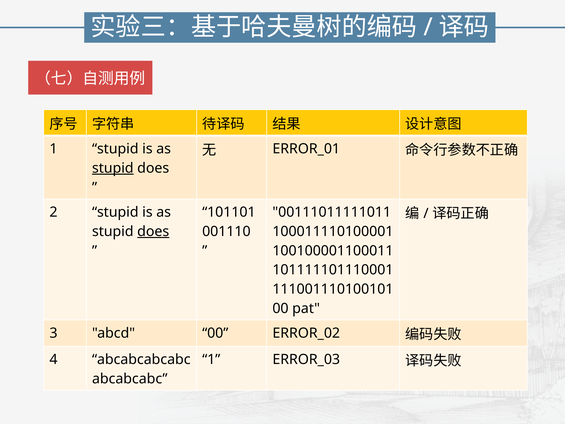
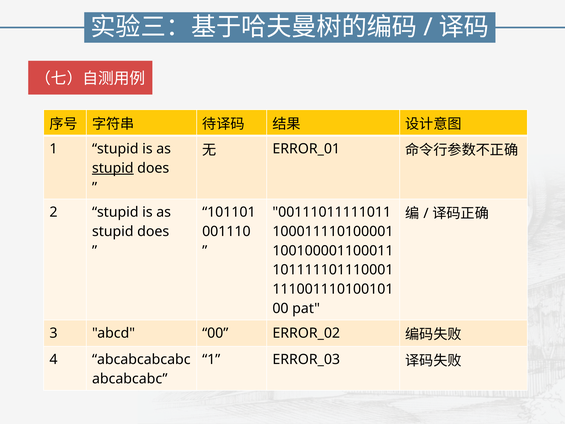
does at (153, 231) underline: present -> none
